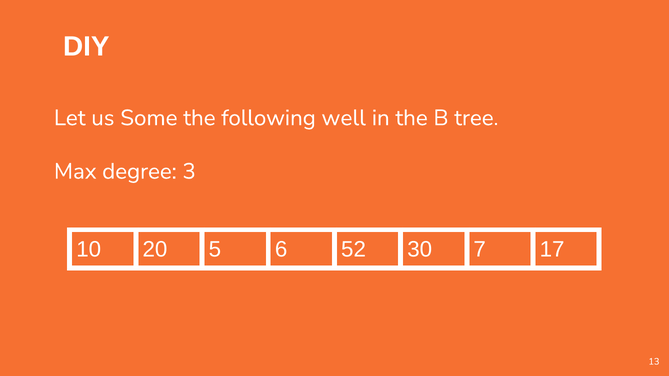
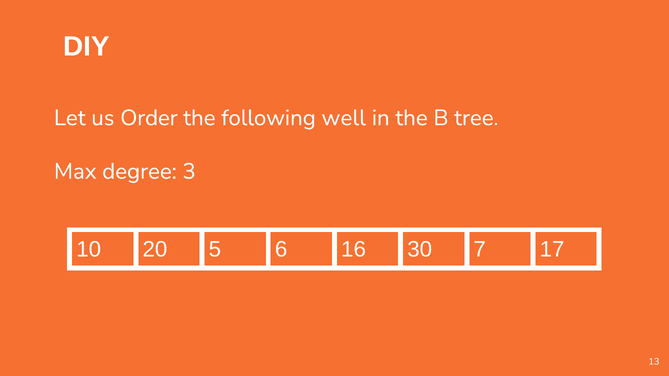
Some: Some -> Order
52: 52 -> 16
